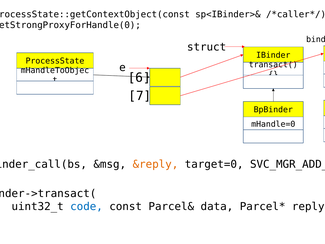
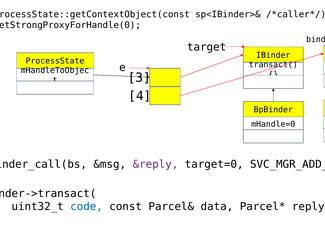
struct: struct -> target
6: 6 -> 3
7: 7 -> 4
&reply colour: orange -> purple
